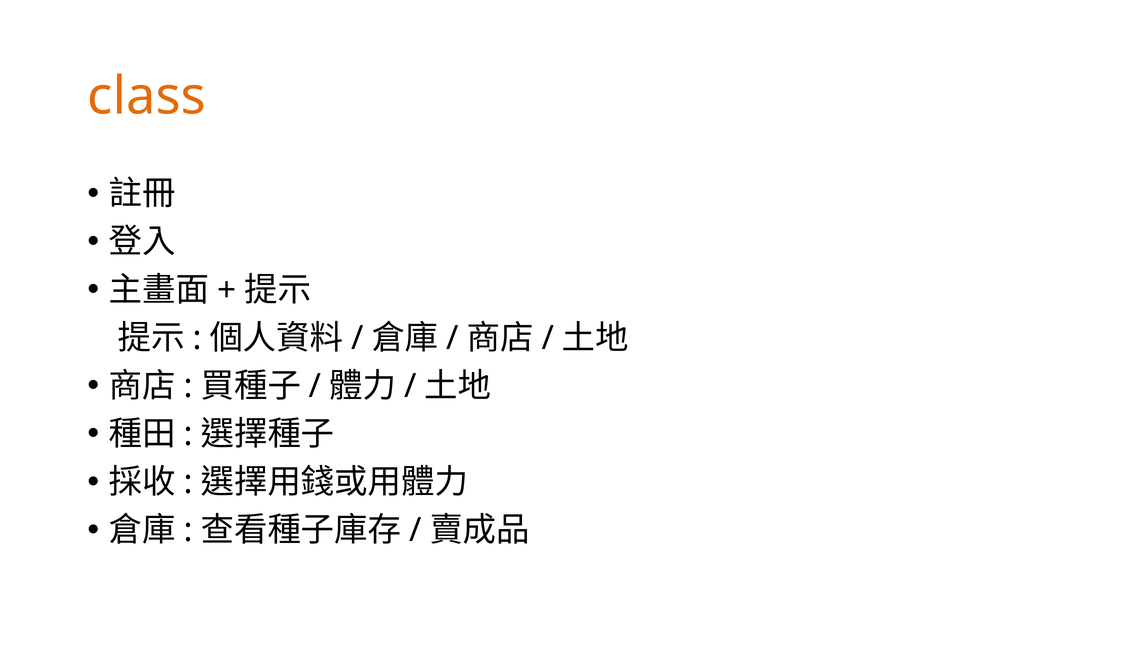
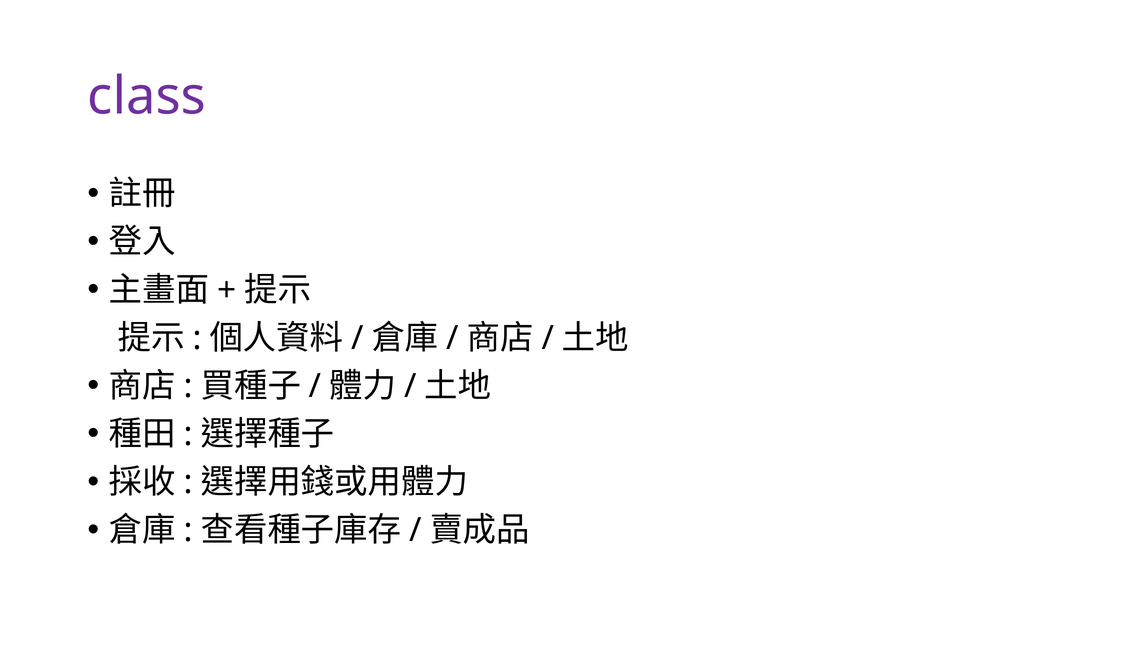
class colour: orange -> purple
